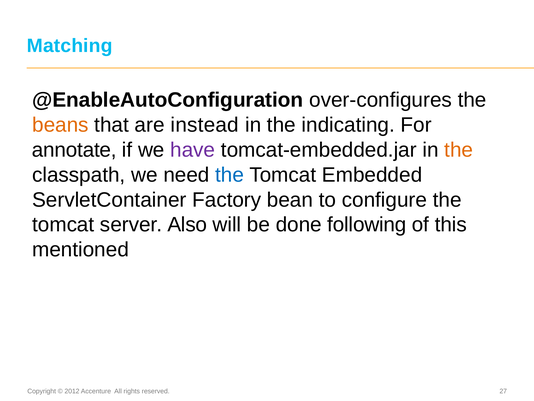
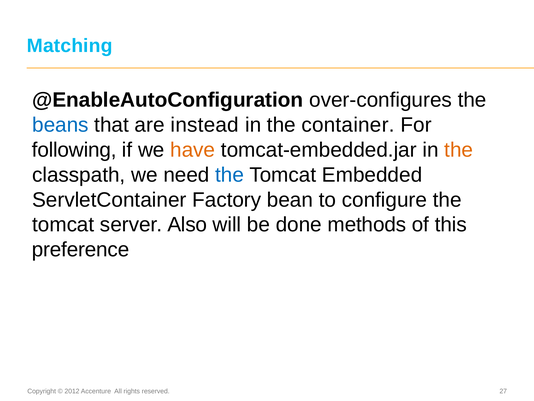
beans colour: orange -> blue
indicating: indicating -> container
annotate: annotate -> following
have colour: purple -> orange
following: following -> methods
mentioned: mentioned -> preference
